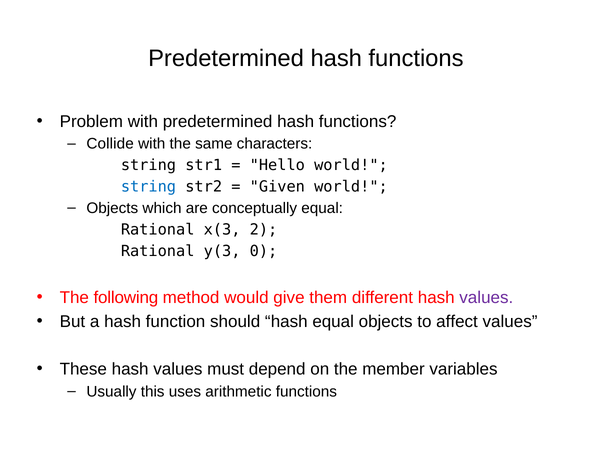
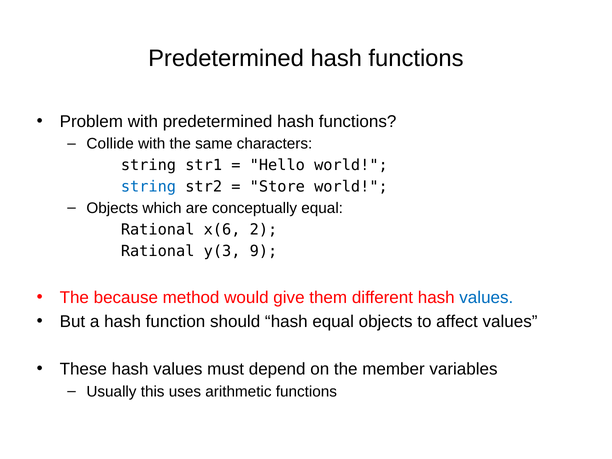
Given: Given -> Store
x(3: x(3 -> x(6
0: 0 -> 9
following: following -> because
values at (486, 298) colour: purple -> blue
